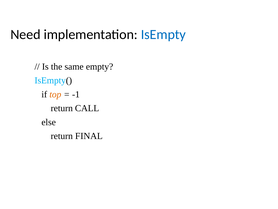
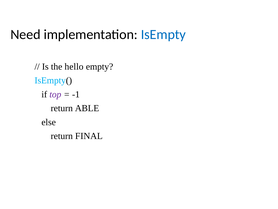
same: same -> hello
top colour: orange -> purple
CALL: CALL -> ABLE
